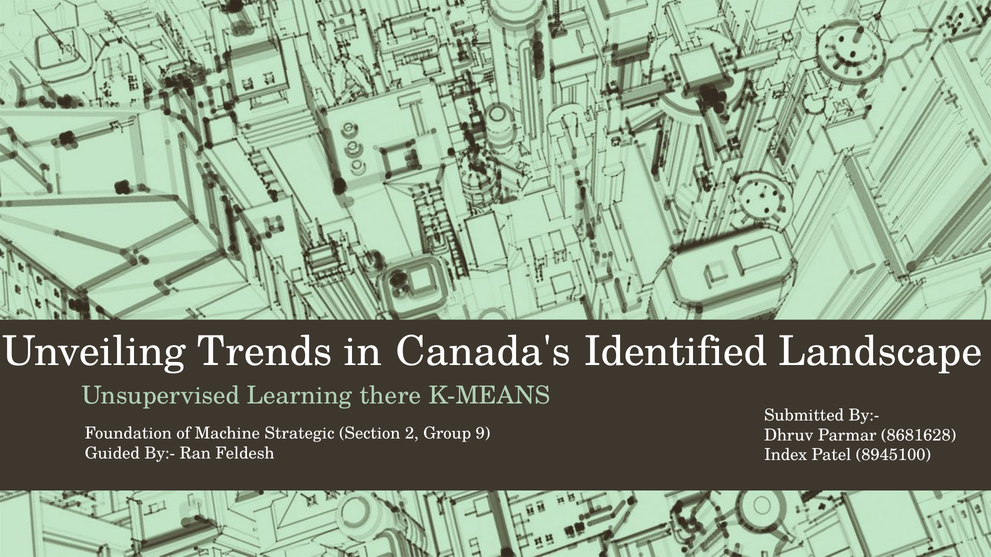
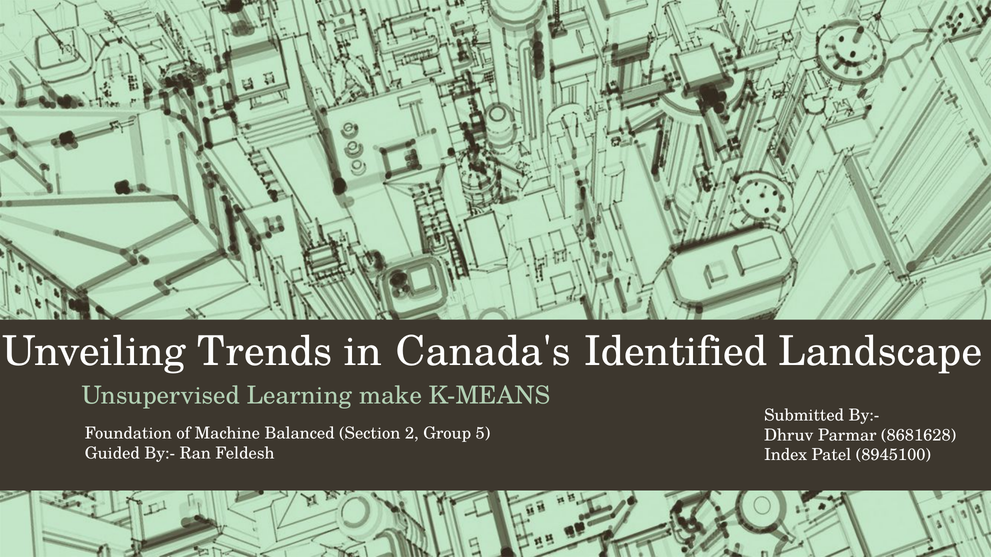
there: there -> make
Strategic: Strategic -> Balanced
9: 9 -> 5
